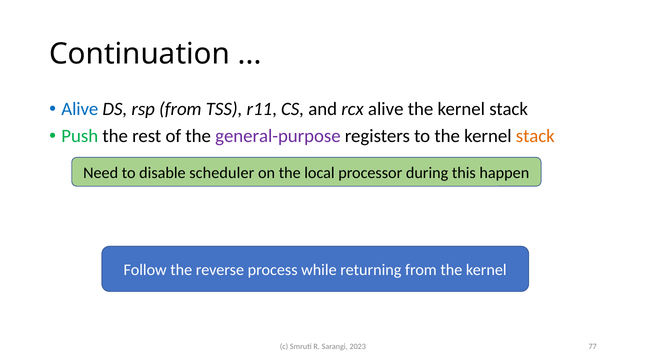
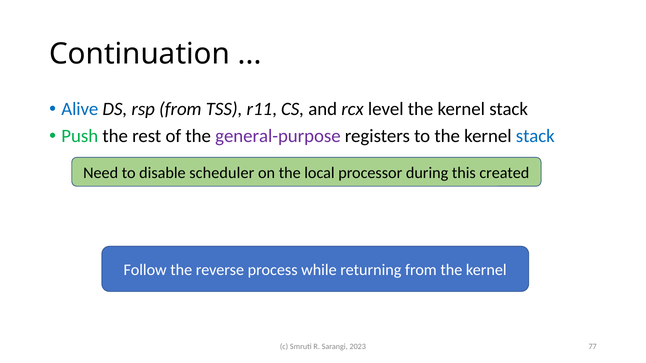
rcx alive: alive -> level
stack at (535, 136) colour: orange -> blue
happen: happen -> created
